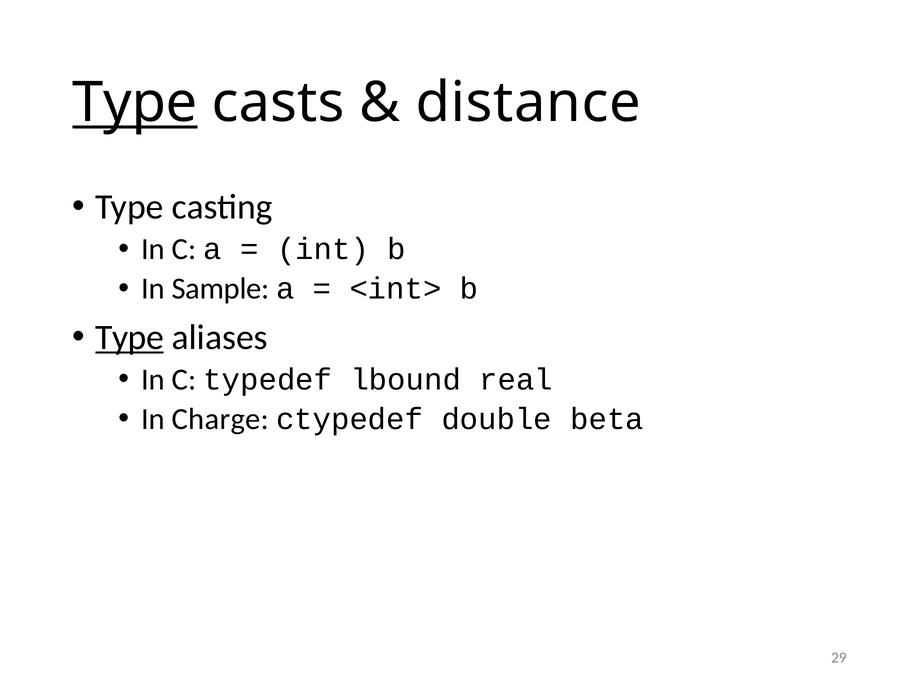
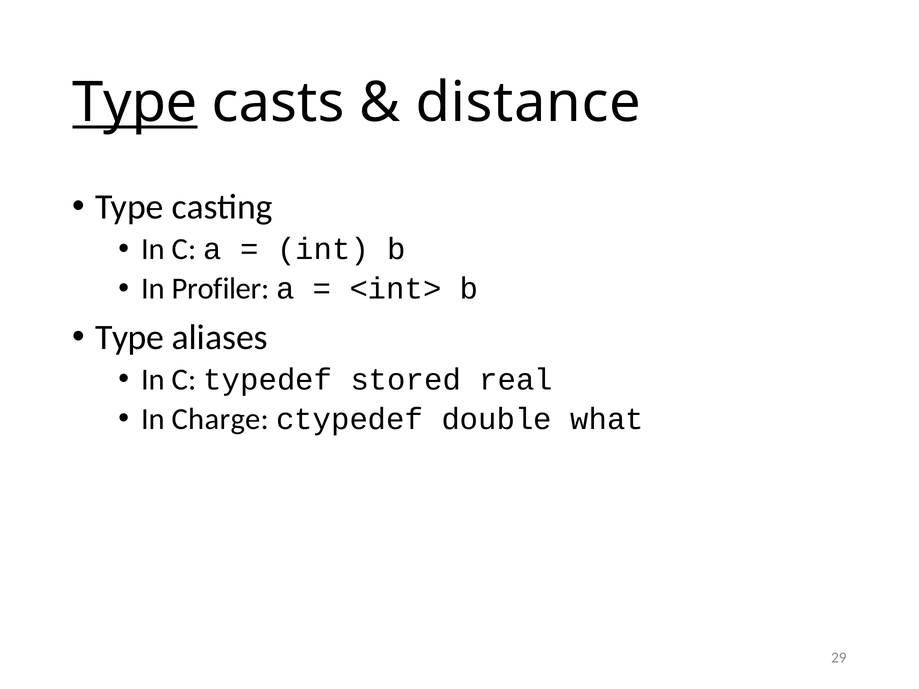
Sample: Sample -> Profiler
Type at (130, 337) underline: present -> none
lbound: lbound -> stored
beta: beta -> what
